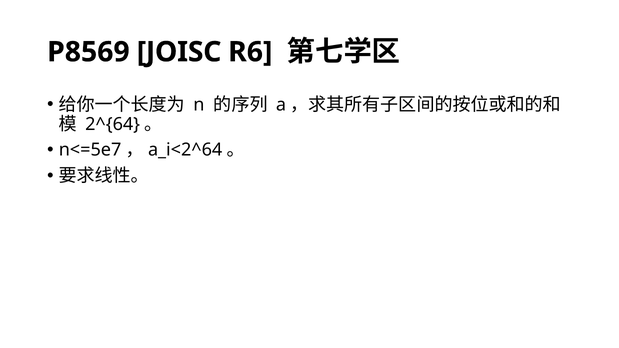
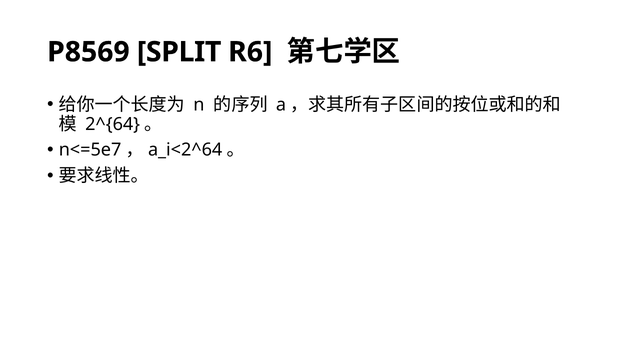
JOISC: JOISC -> SPLIT
